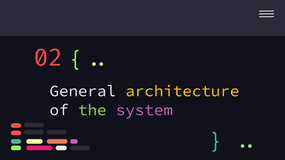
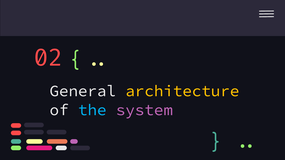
the colour: light green -> light blue
